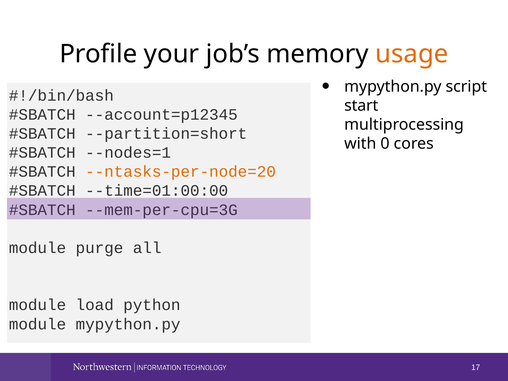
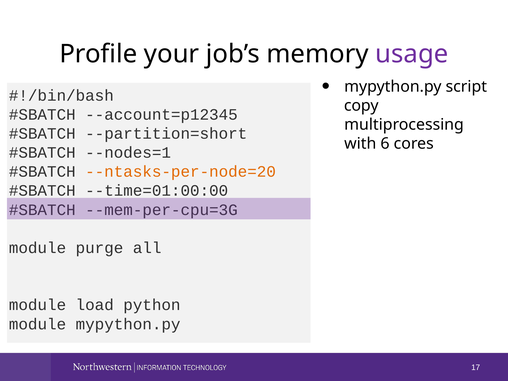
usage colour: orange -> purple
start: start -> copy
0: 0 -> 6
